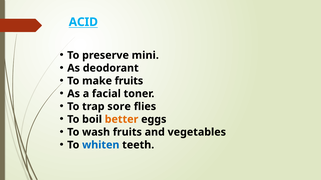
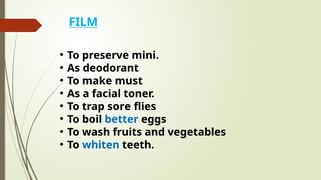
ACID: ACID -> FILM
make fruits: fruits -> must
better colour: orange -> blue
